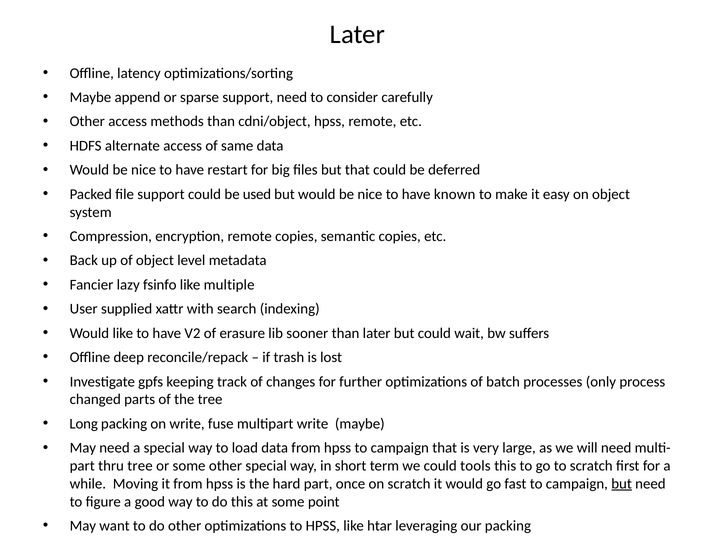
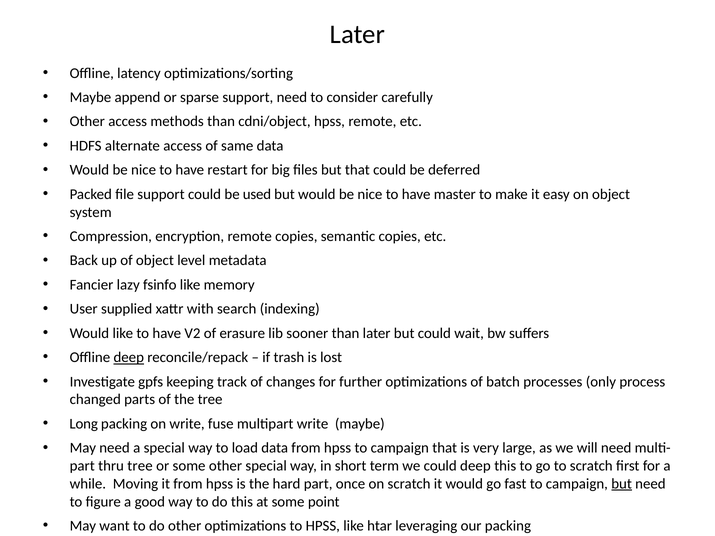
known: known -> master
multiple: multiple -> memory
deep at (129, 358) underline: none -> present
could tools: tools -> deep
